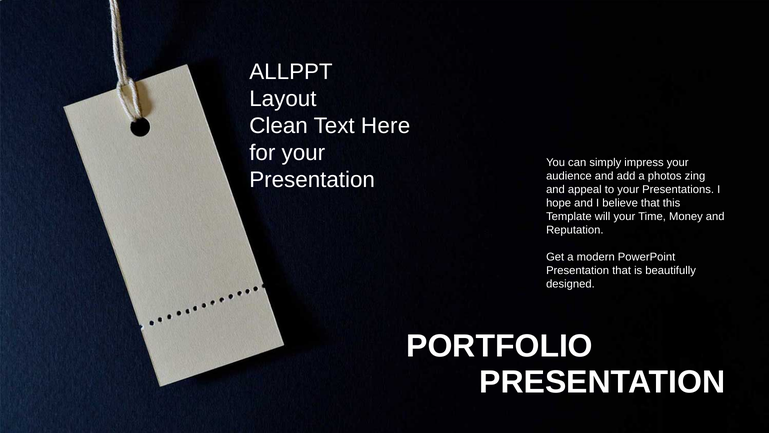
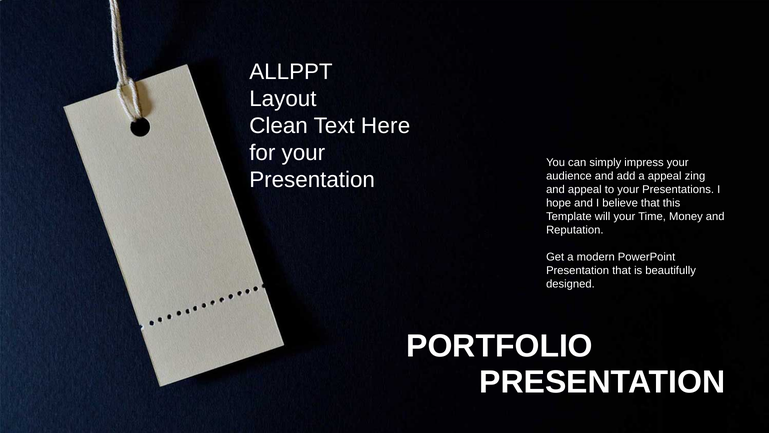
a photos: photos -> appeal
